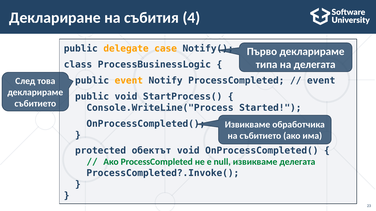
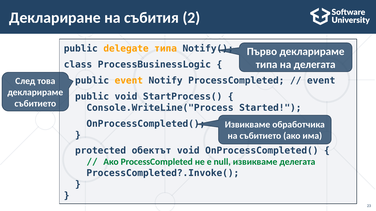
4: 4 -> 2
delegate case: case -> типа
